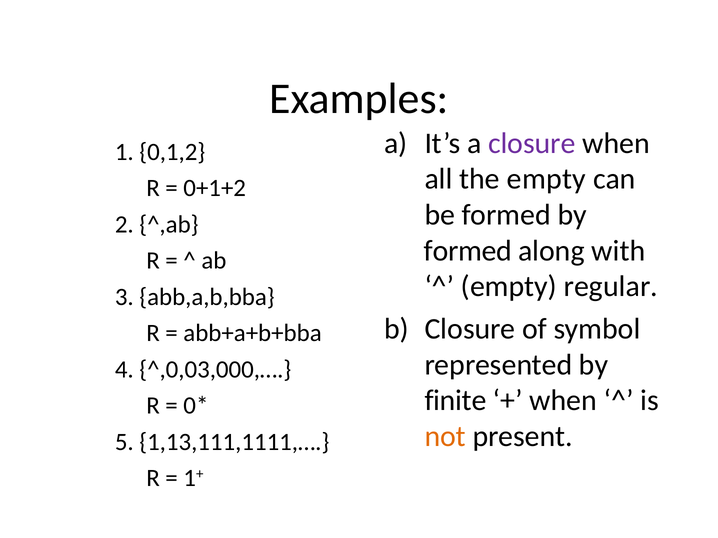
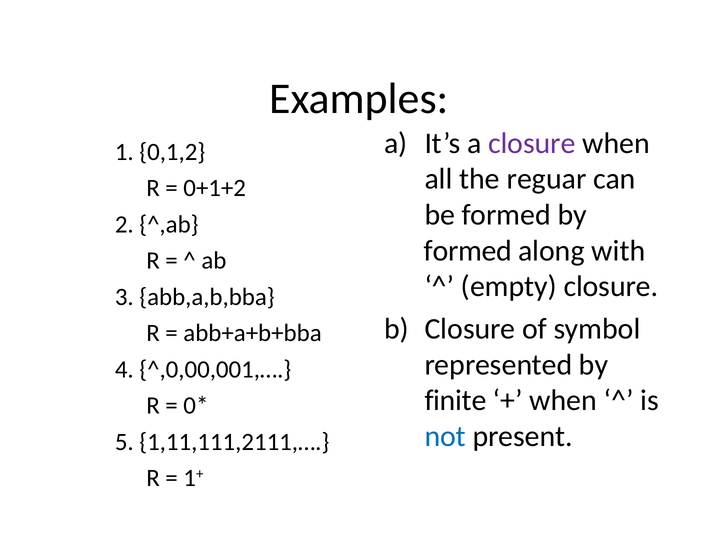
the empty: empty -> reguar
empty regular: regular -> closure
^,0,03,000,…: ^,0,03,000,… -> ^,0,00,001,…
not colour: orange -> blue
1,13,111,1111,…: 1,13,111,1111,… -> 1,11,111,2111,…
